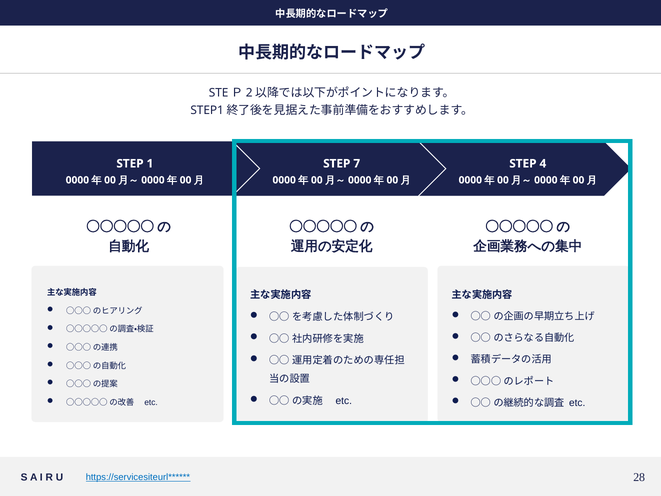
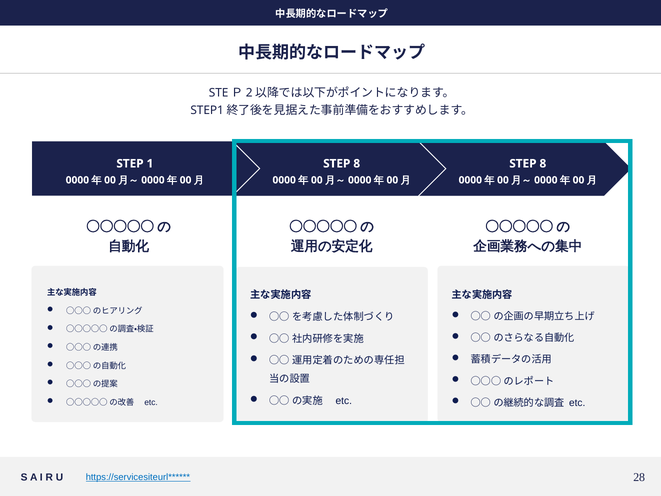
7 at (357, 164): 7 -> 8
4 at (543, 164): 4 -> 8
